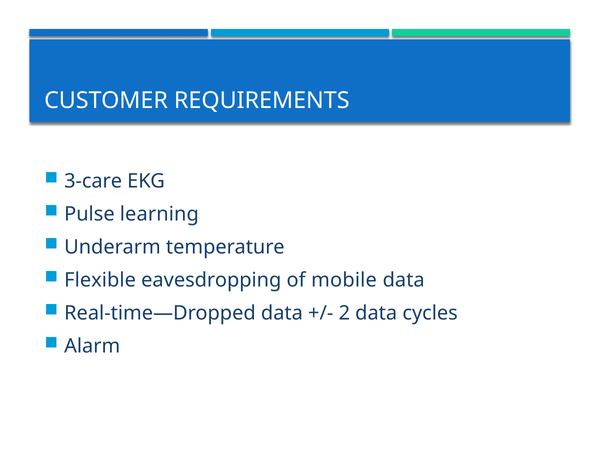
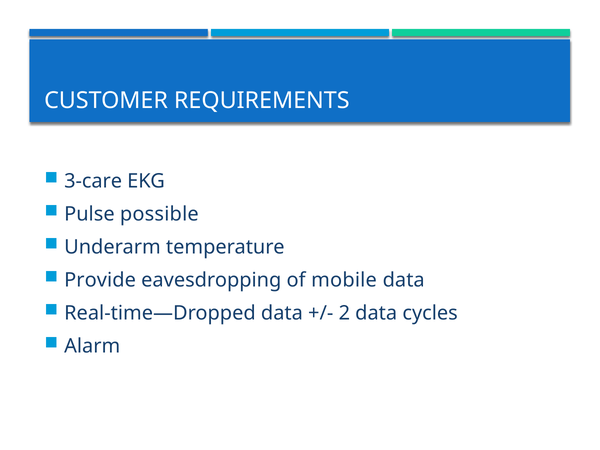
learning: learning -> possible
Flexible: Flexible -> Provide
